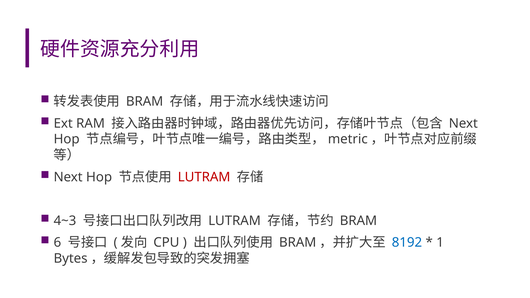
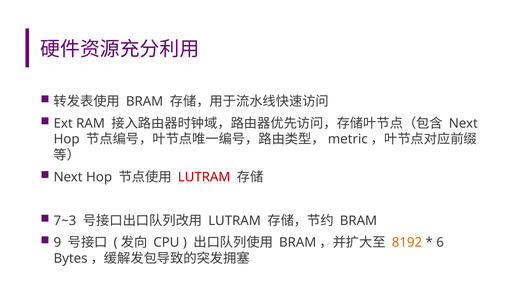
4~3: 4~3 -> 7~3
6: 6 -> 9
8192 colour: blue -> orange
1: 1 -> 6
